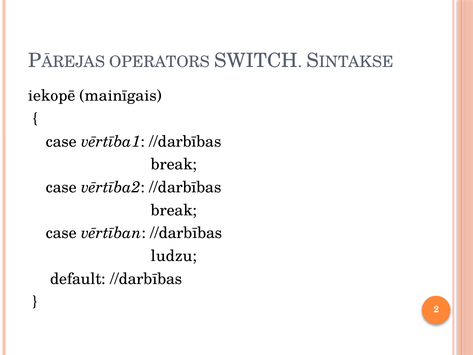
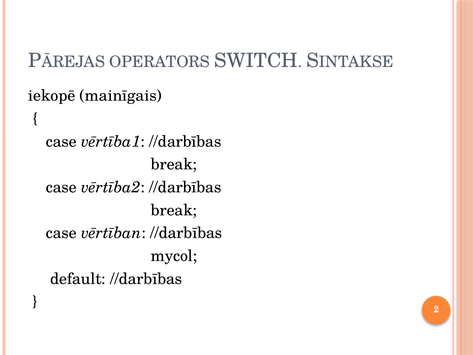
ludzu: ludzu -> mycol
